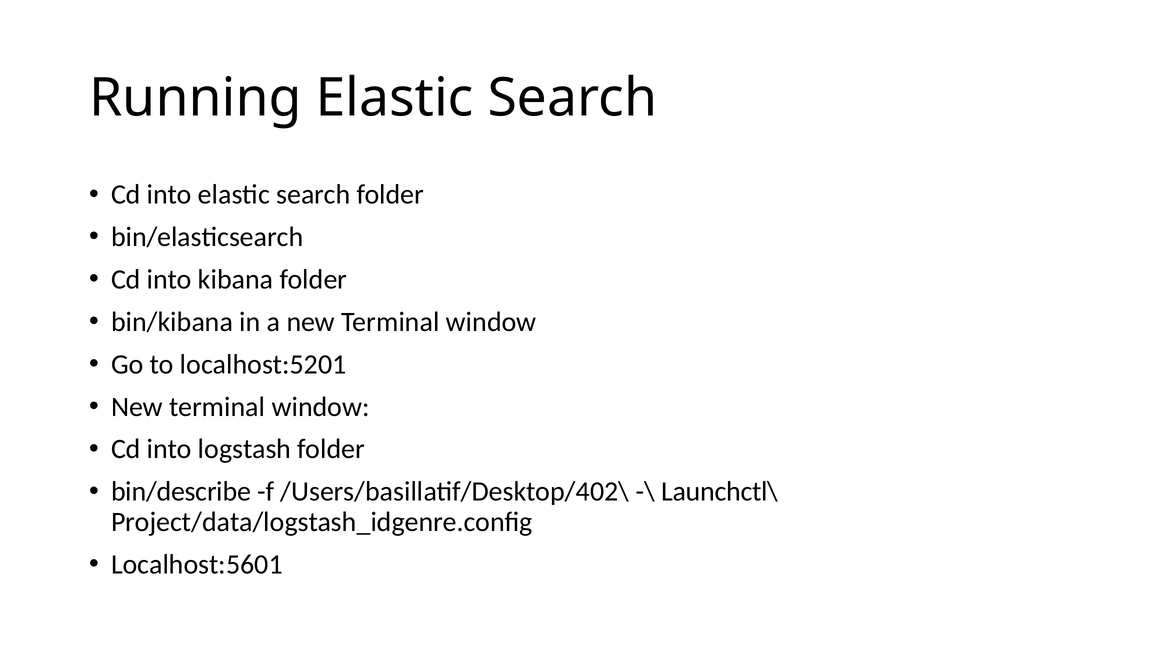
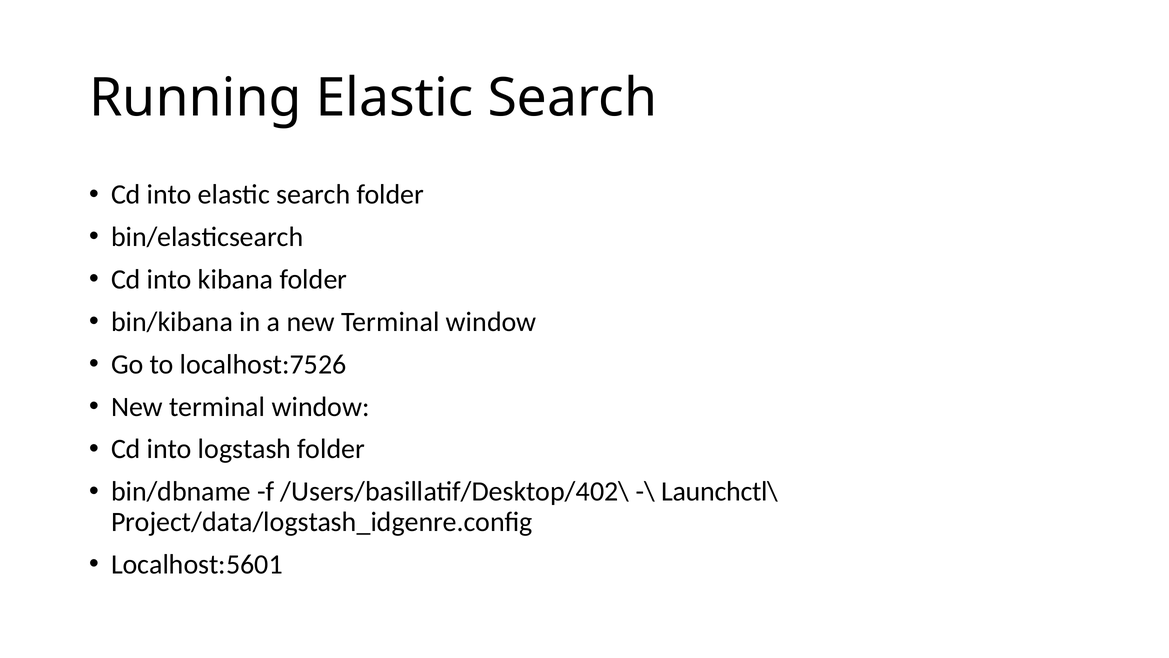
localhost:5201: localhost:5201 -> localhost:7526
bin/describe: bin/describe -> bin/dbname
